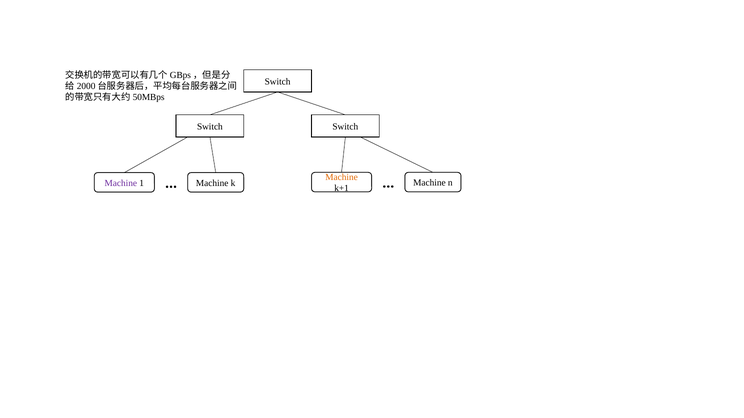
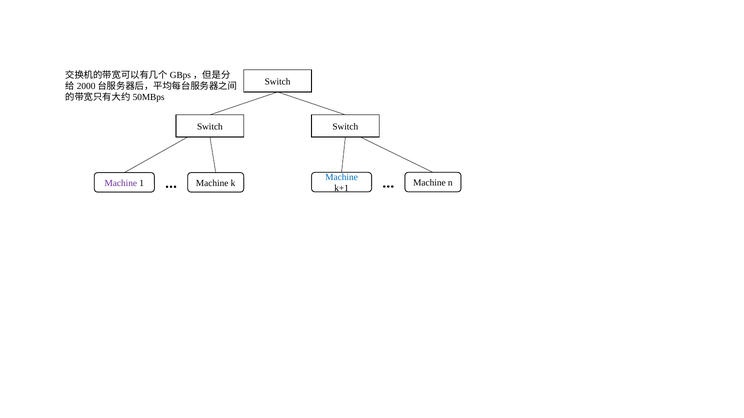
Machine at (342, 177) colour: orange -> blue
